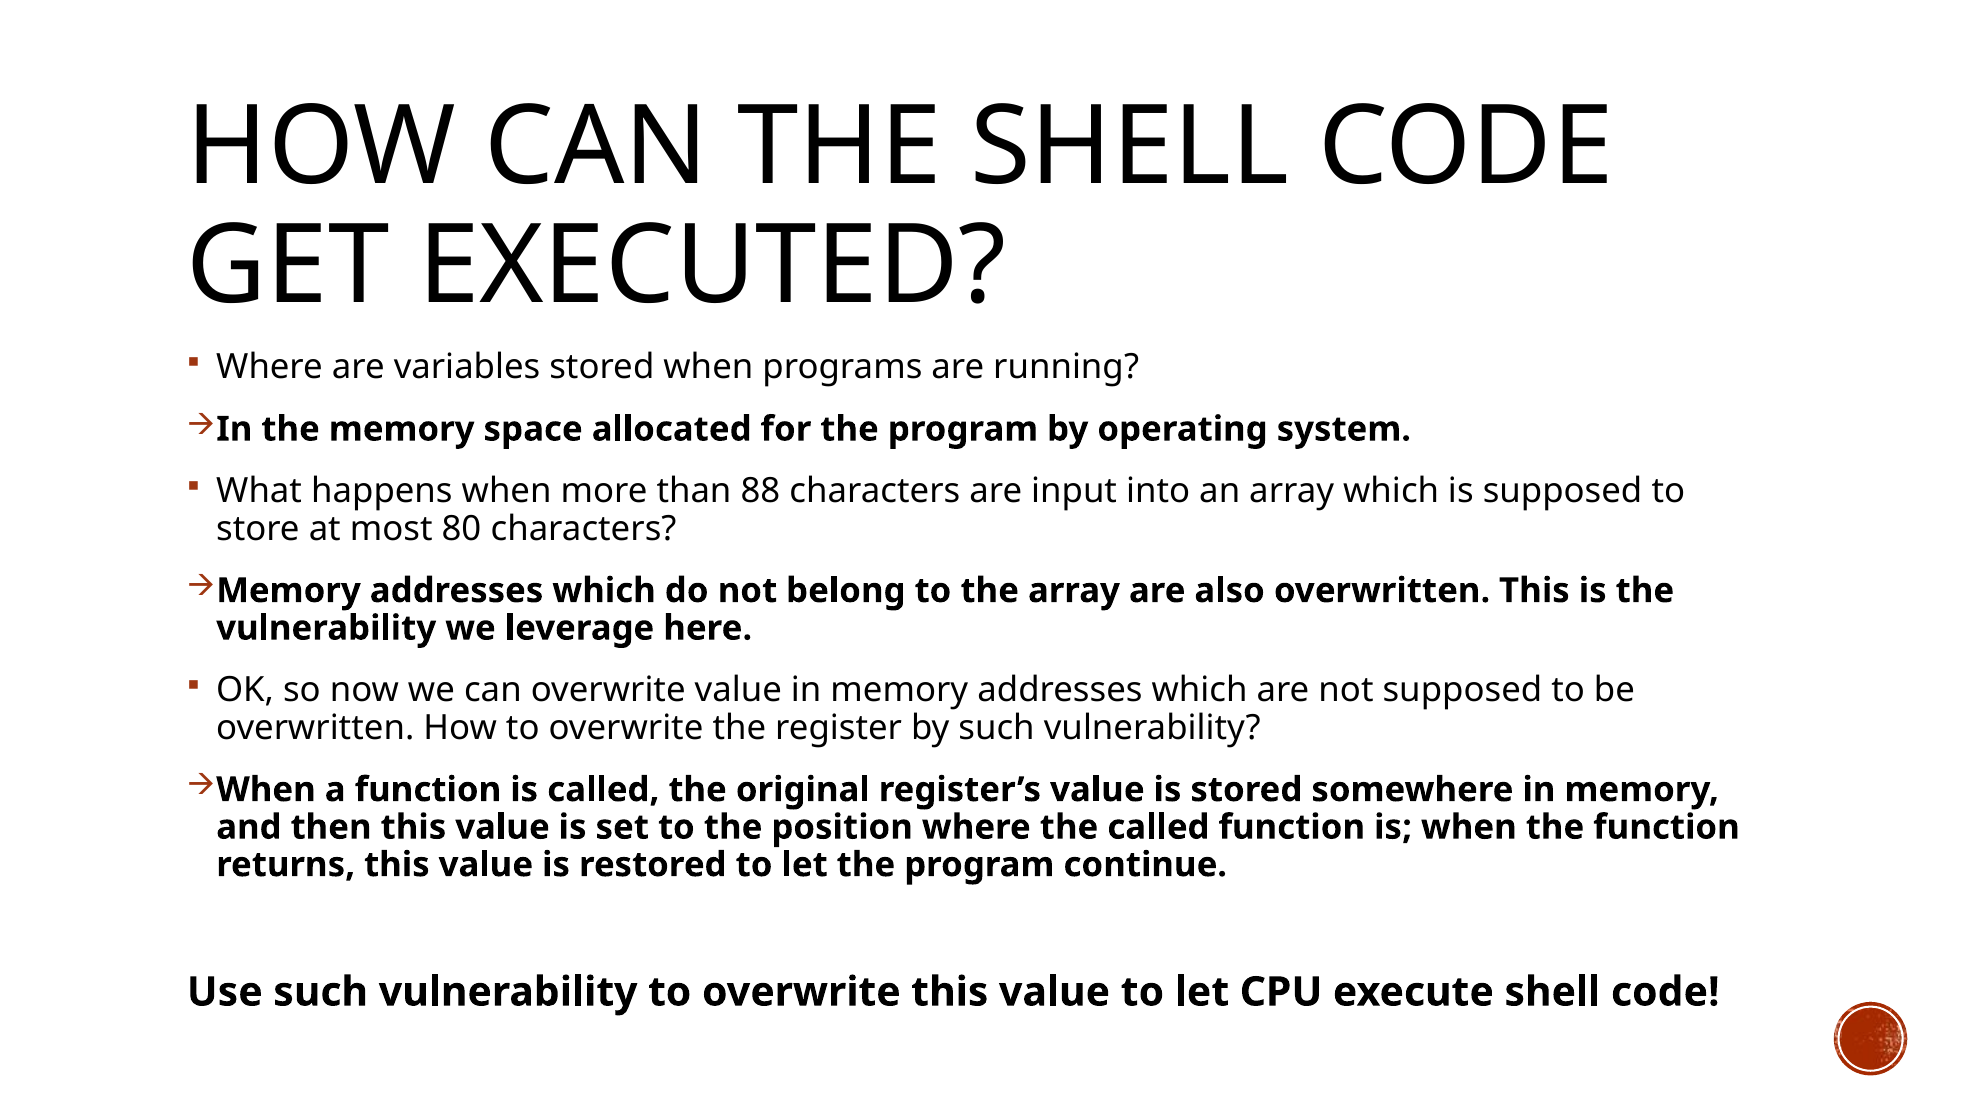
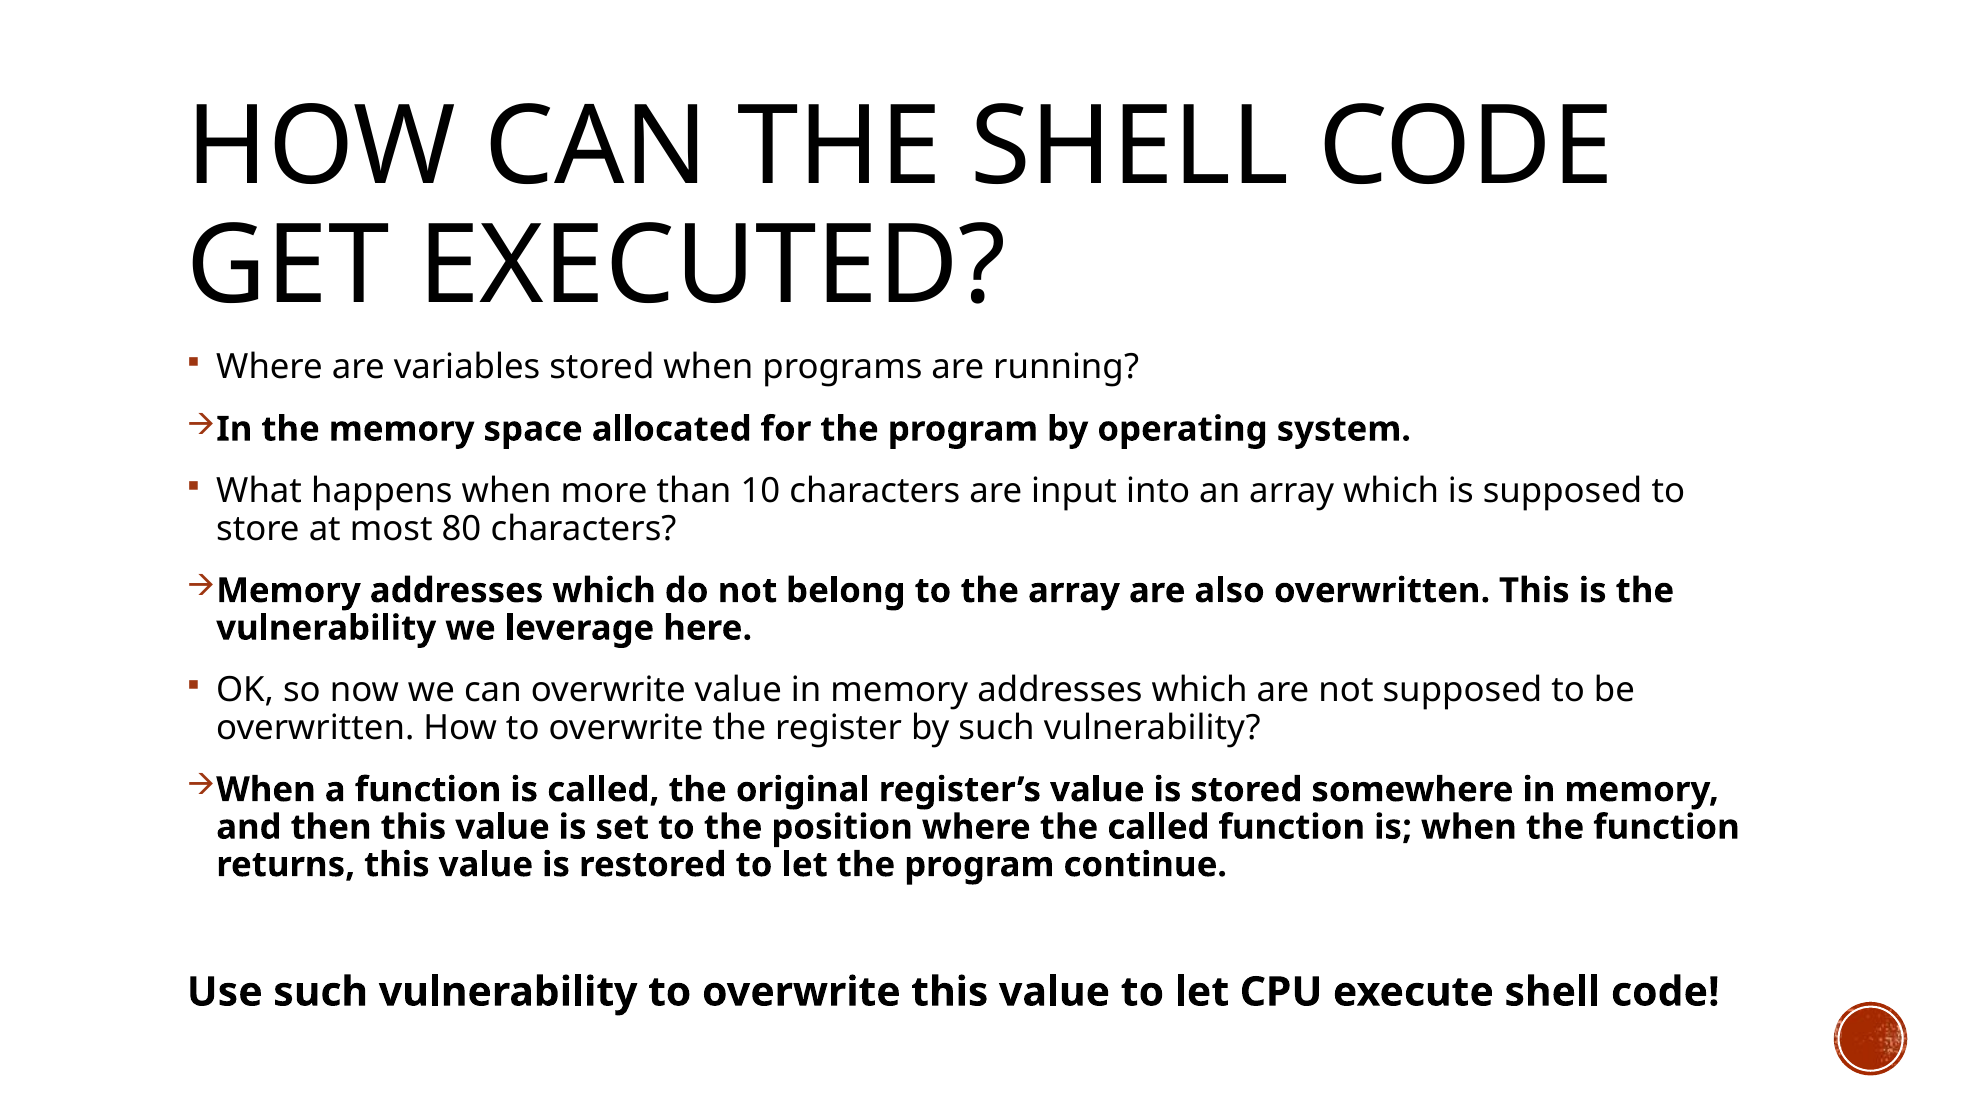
88: 88 -> 10
